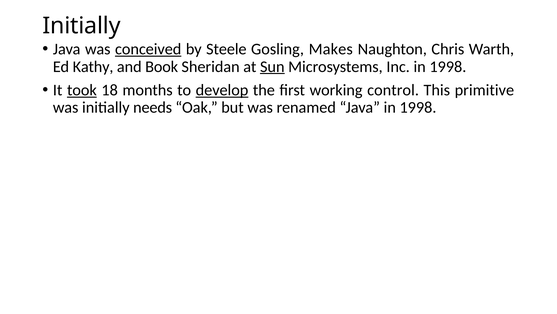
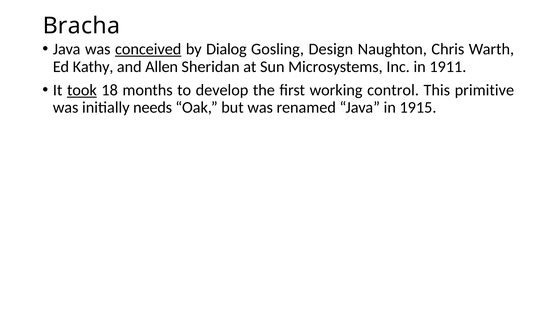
Initially at (82, 26): Initially -> Bracha
Steele: Steele -> Dialog
Makes: Makes -> Design
Book: Book -> Allen
Sun underline: present -> none
Inc in 1998: 1998 -> 1911
develop underline: present -> none
Java in 1998: 1998 -> 1915
